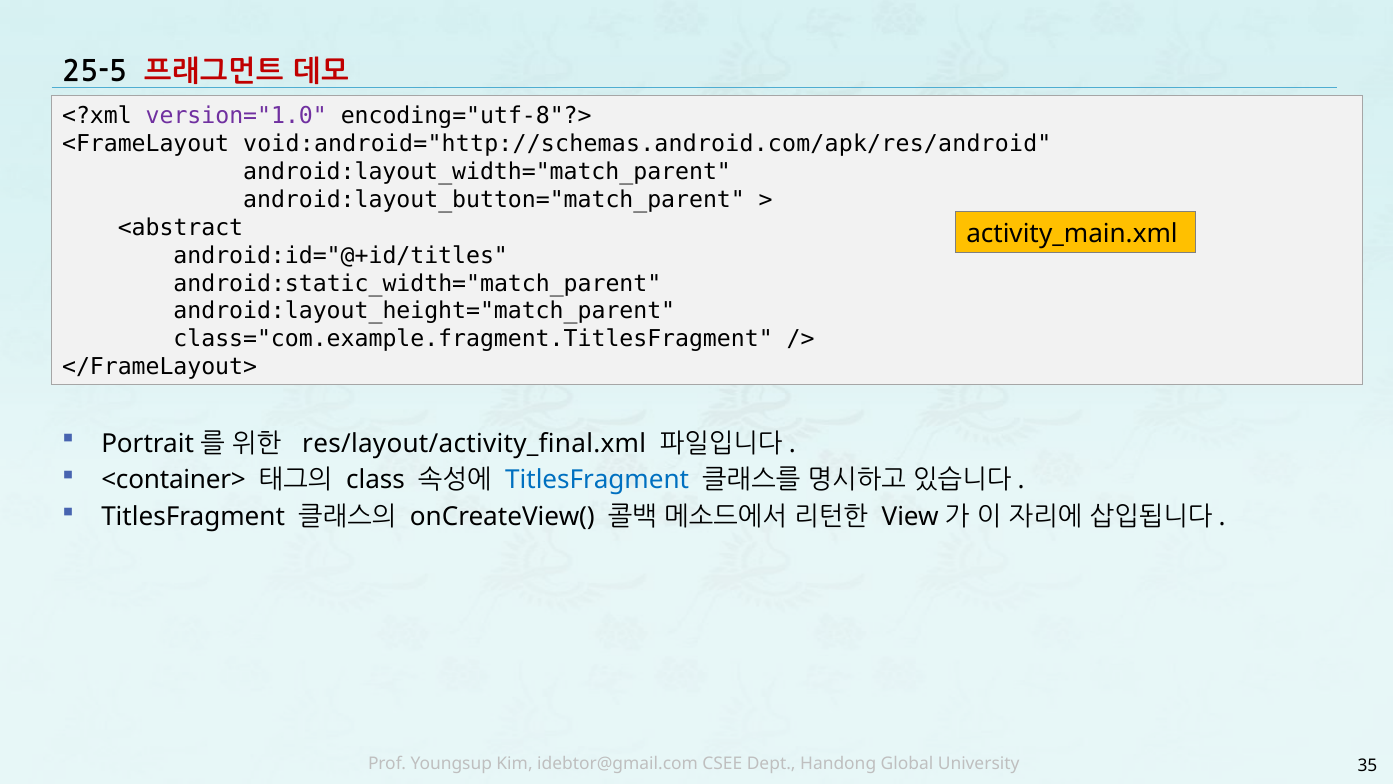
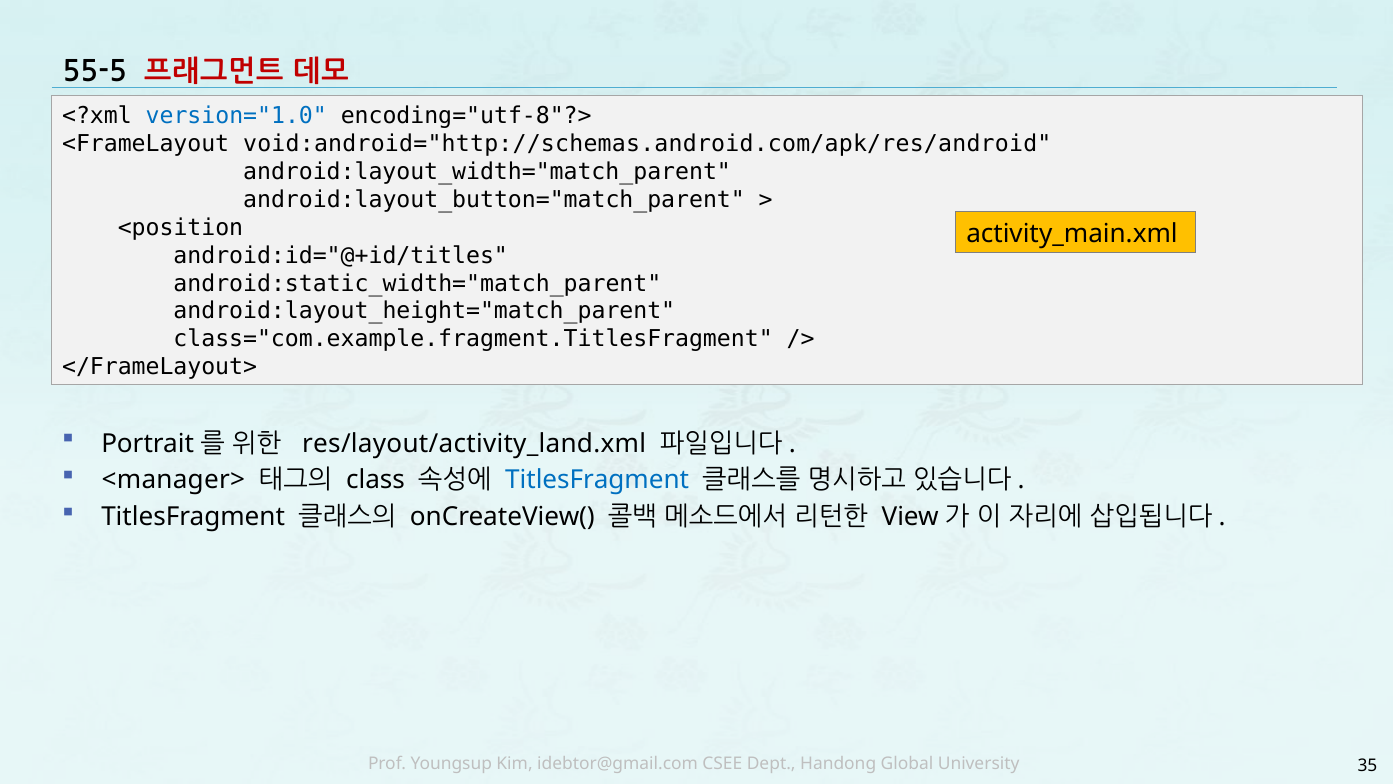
25-5: 25-5 -> 55-5
version="1.0 colour: purple -> blue
<abstract: <abstract -> <position
res/layout/activity_final.xml: res/layout/activity_final.xml -> res/layout/activity_land.xml
<container>: <container> -> <manager>
